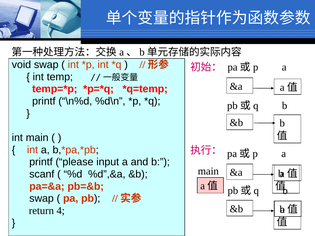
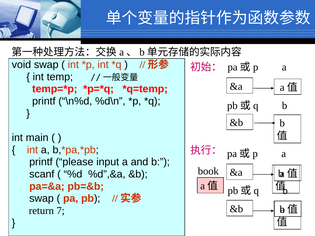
main at (208, 171): main -> book
4: 4 -> 7
